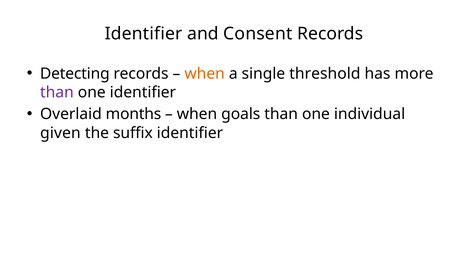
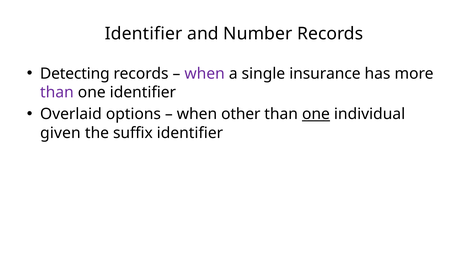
Consent: Consent -> Number
when at (205, 74) colour: orange -> purple
threshold: threshold -> insurance
months: months -> options
goals: goals -> other
one at (316, 114) underline: none -> present
